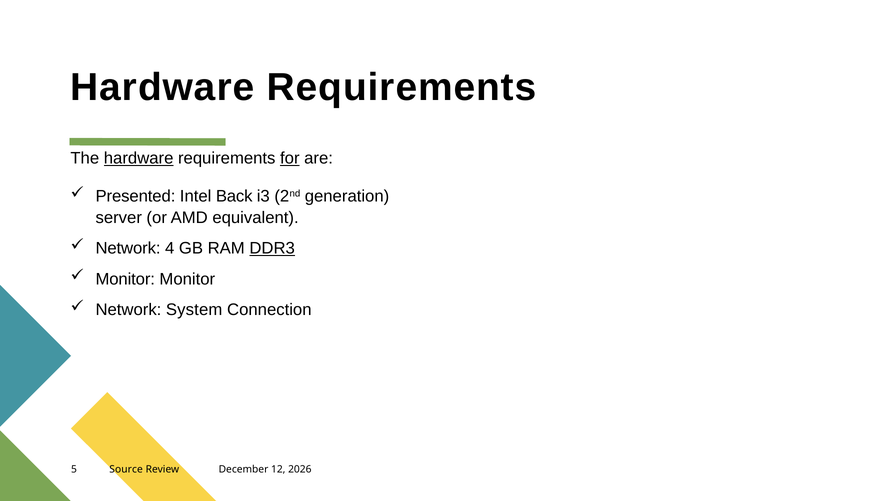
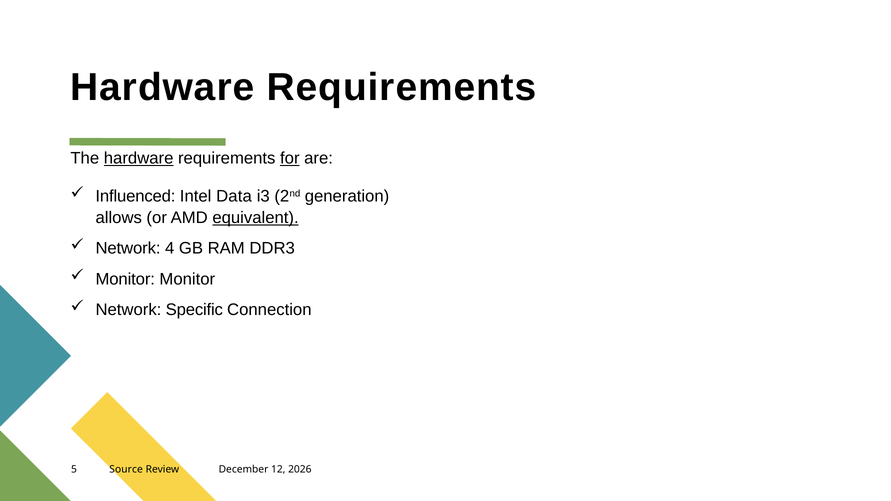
Presented: Presented -> Influenced
Back: Back -> Data
server: server -> allows
equivalent underline: none -> present
DDR3 underline: present -> none
System: System -> Specific
